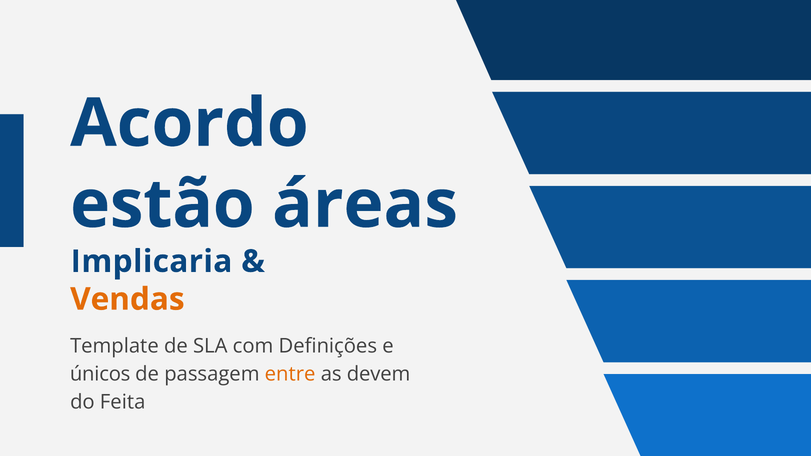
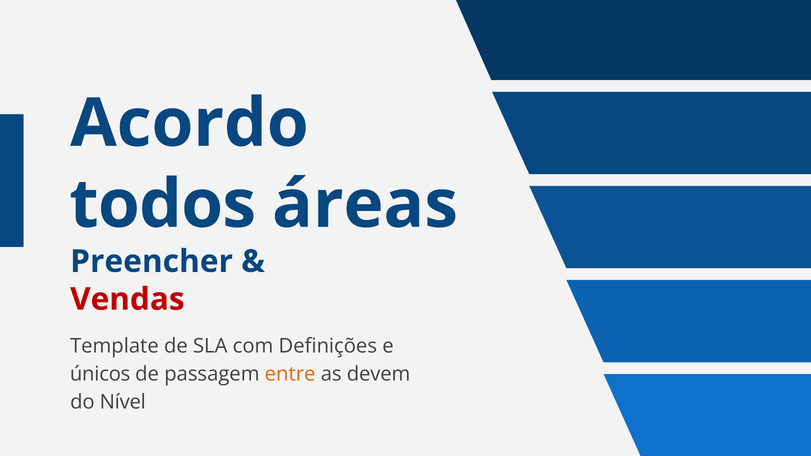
estão: estão -> todos
Implicaria: Implicaria -> Preencher
Vendas colour: orange -> red
Feita: Feita -> Nível
